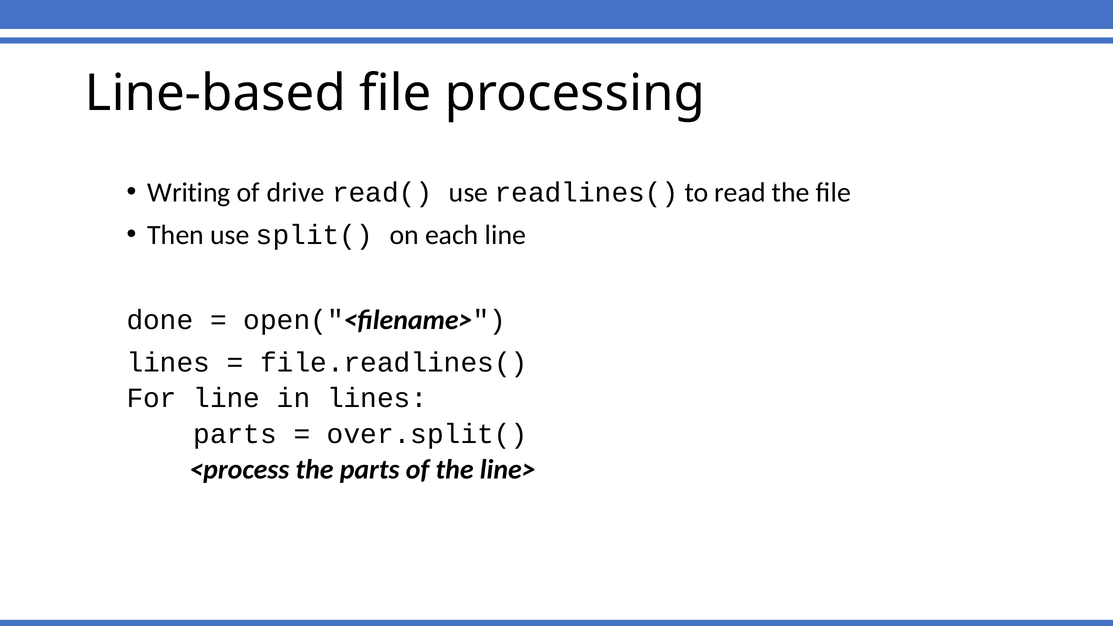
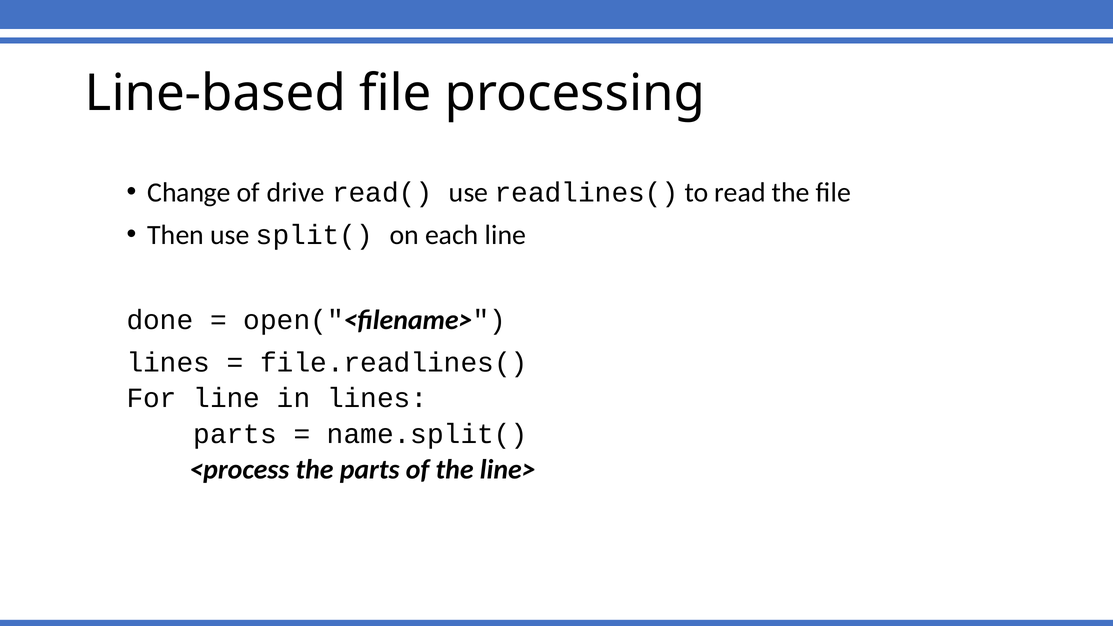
Writing: Writing -> Change
over.split(: over.split( -> name.split(
